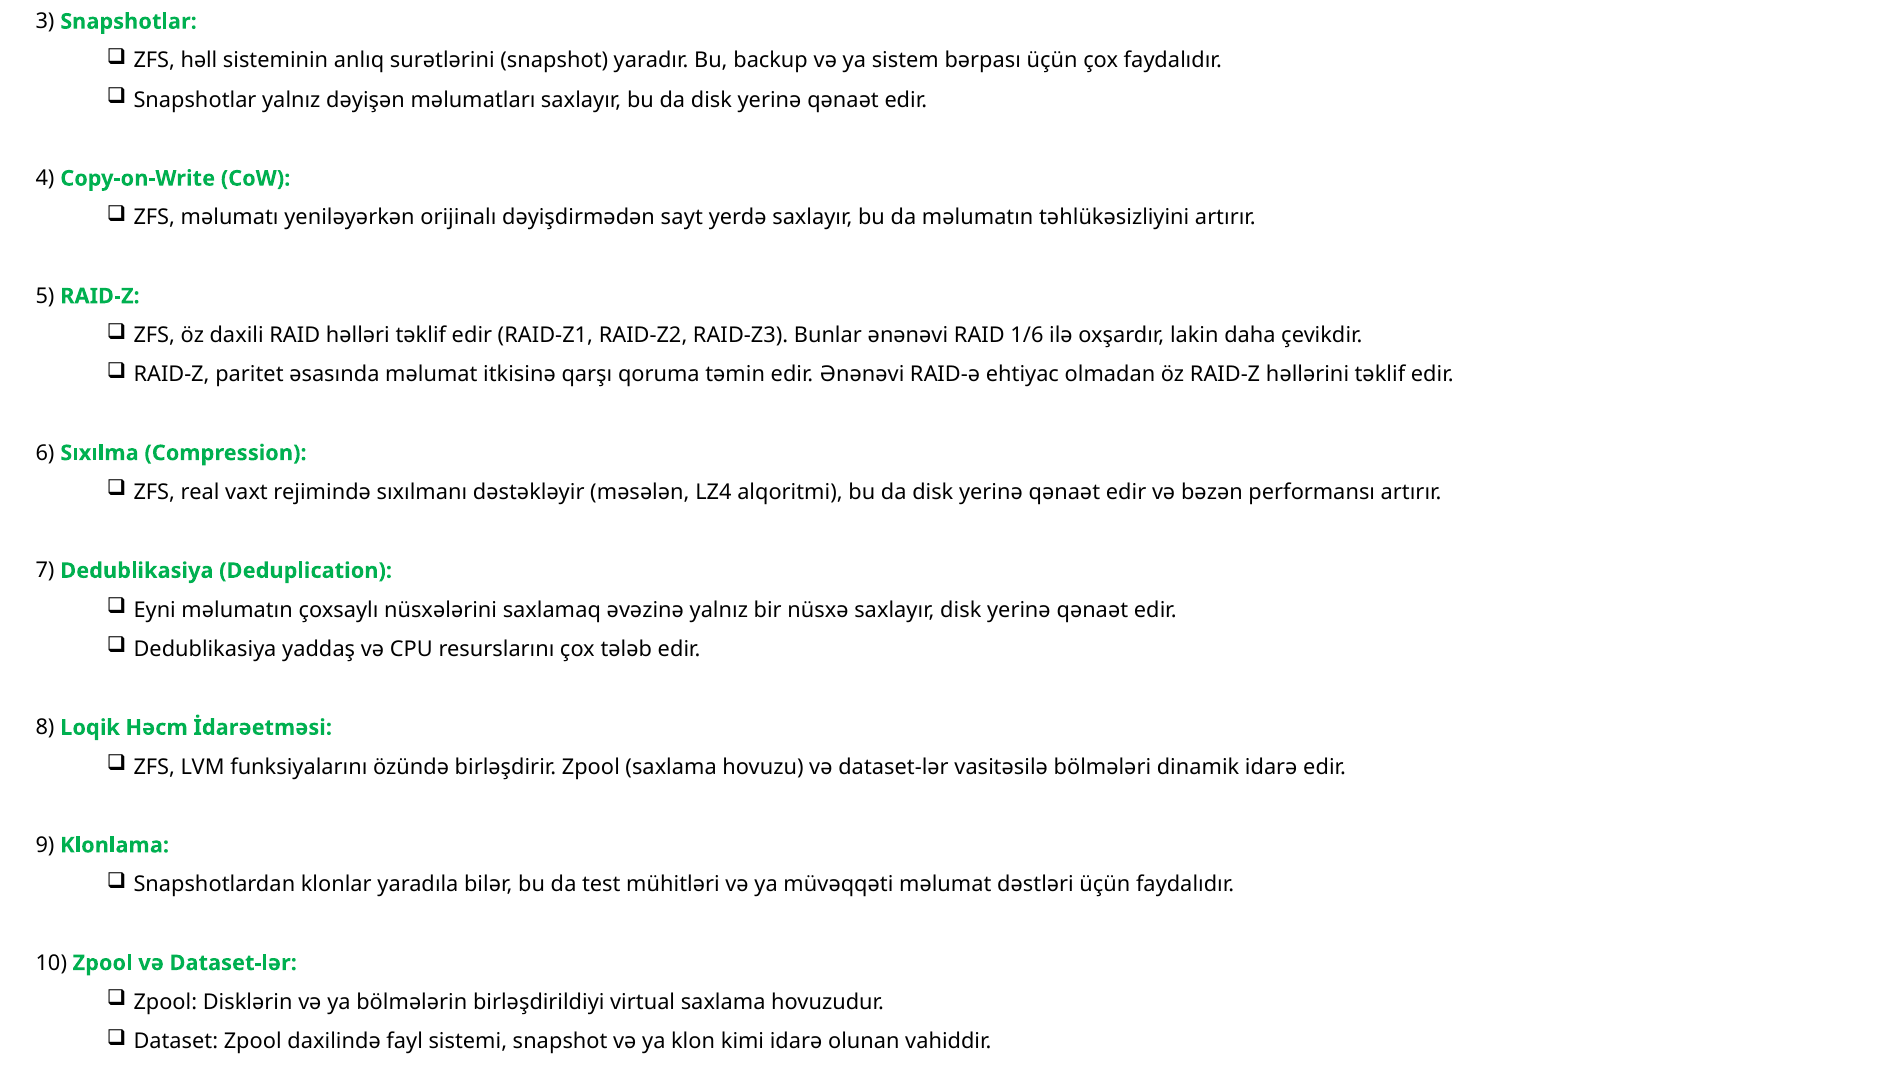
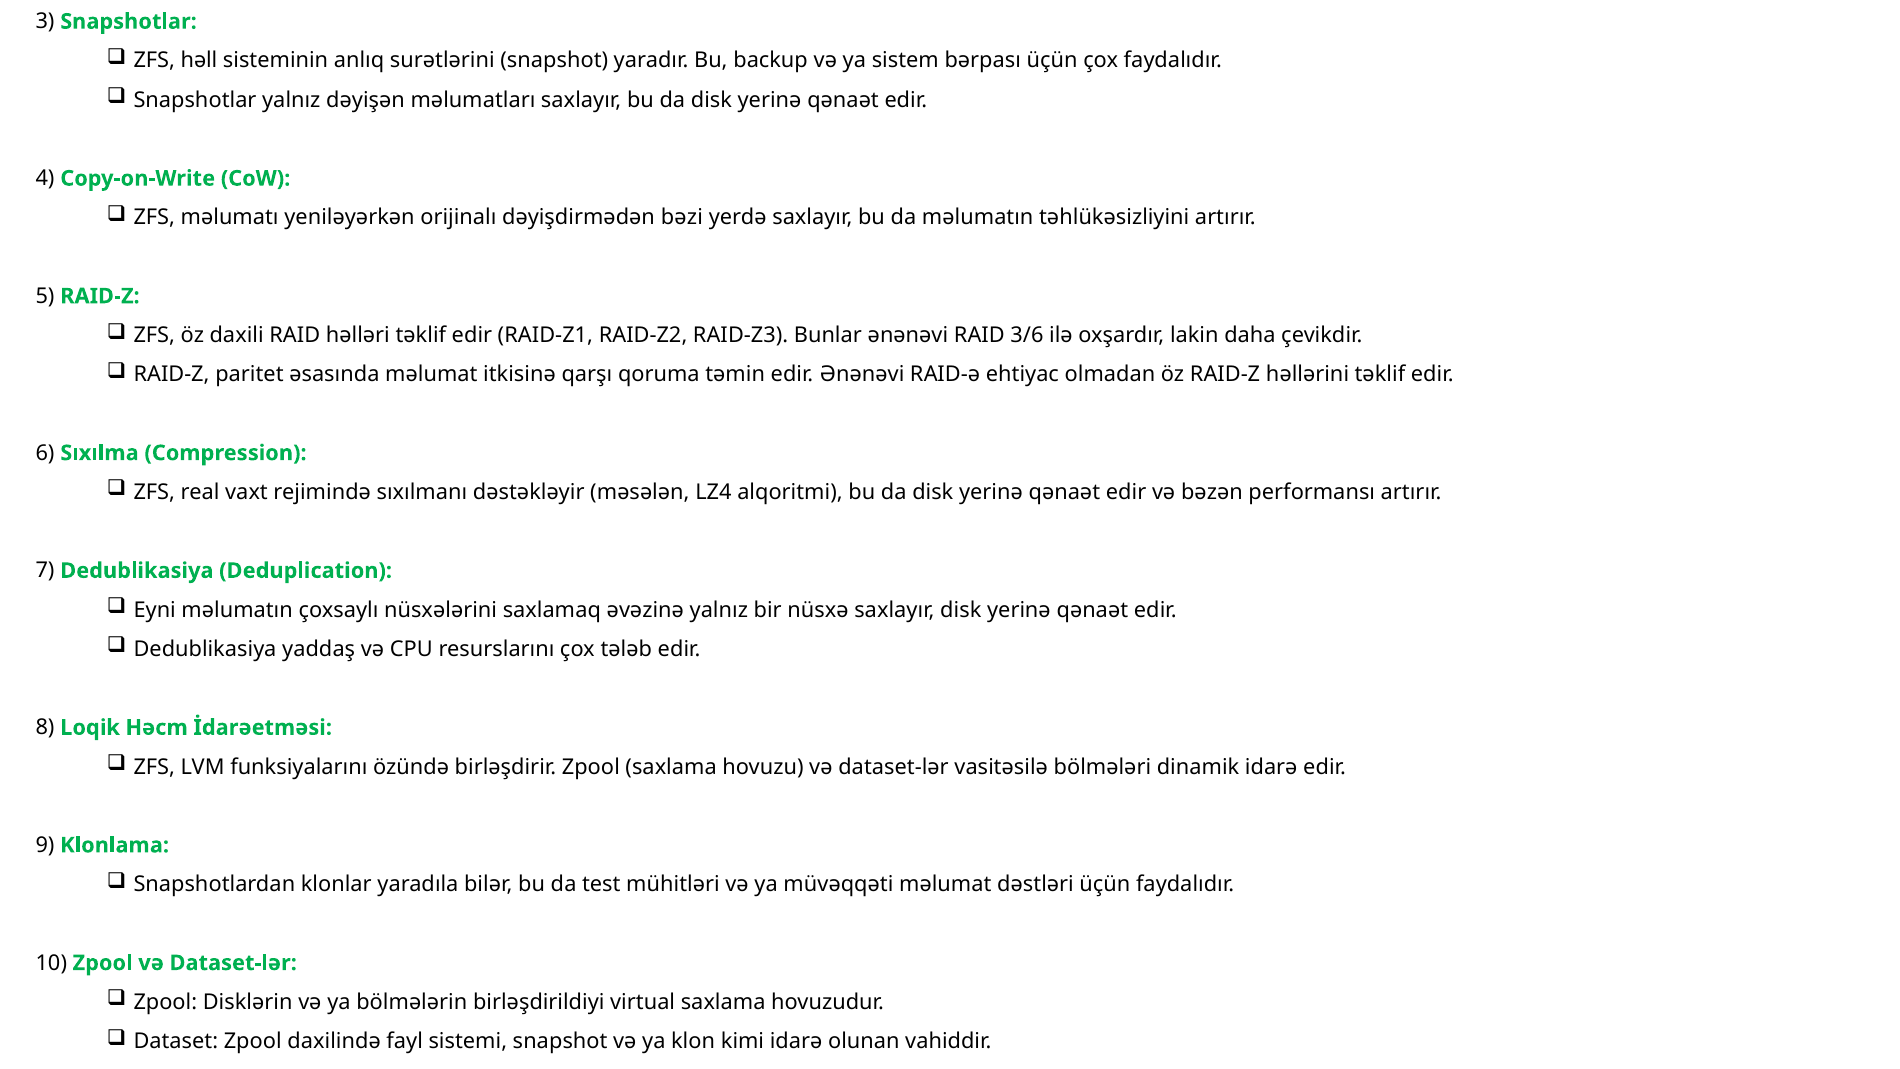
sayt: sayt -> bəzi
1/6: 1/6 -> 3/6
